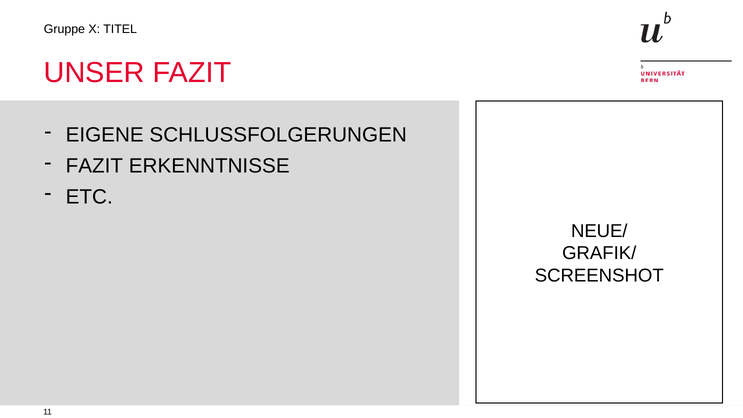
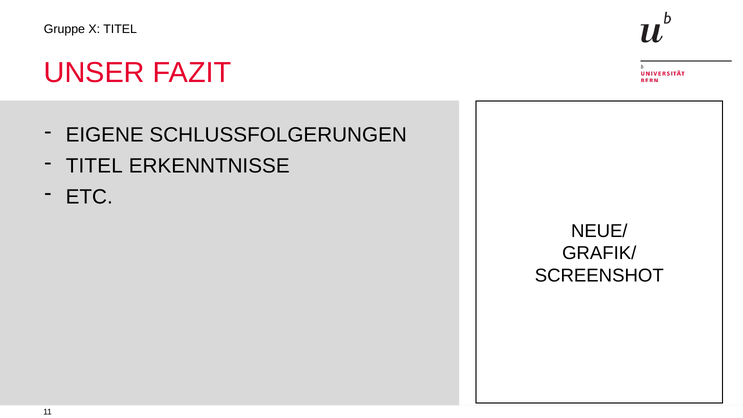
FAZIT at (94, 166): FAZIT -> TITEL
